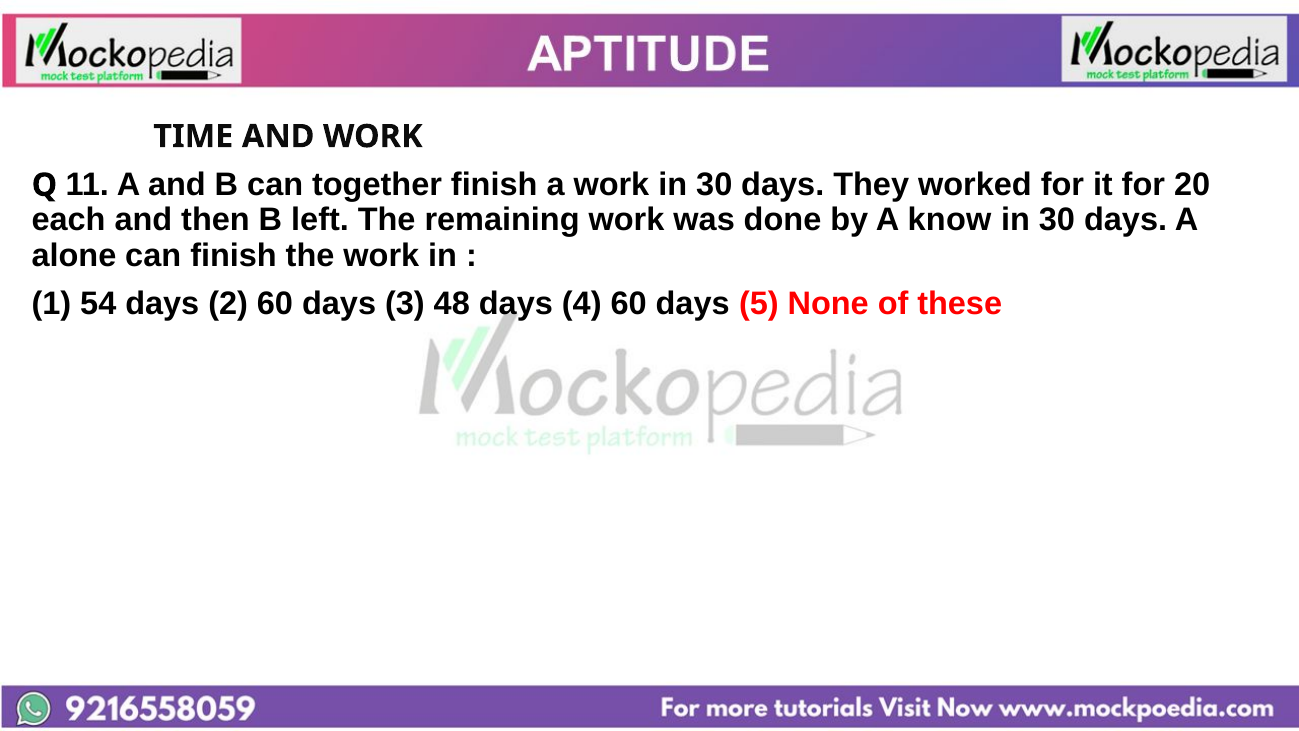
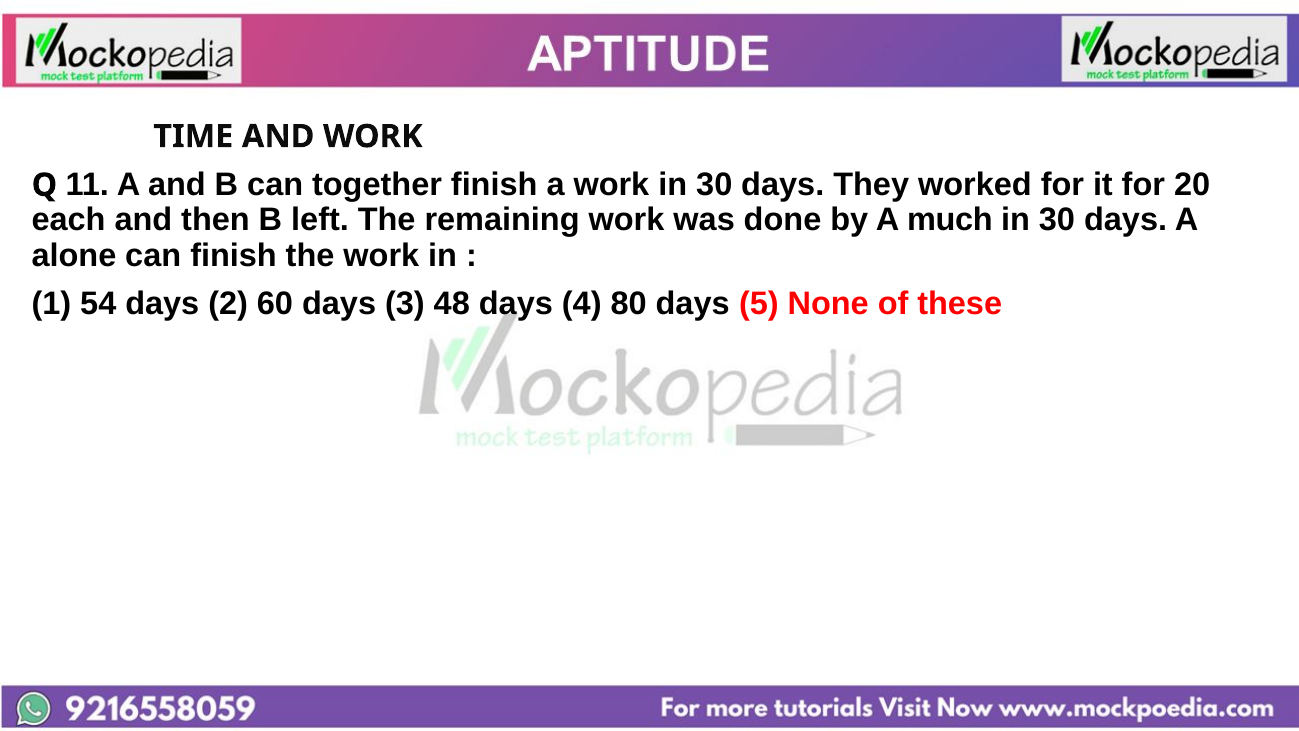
know: know -> much
4 60: 60 -> 80
